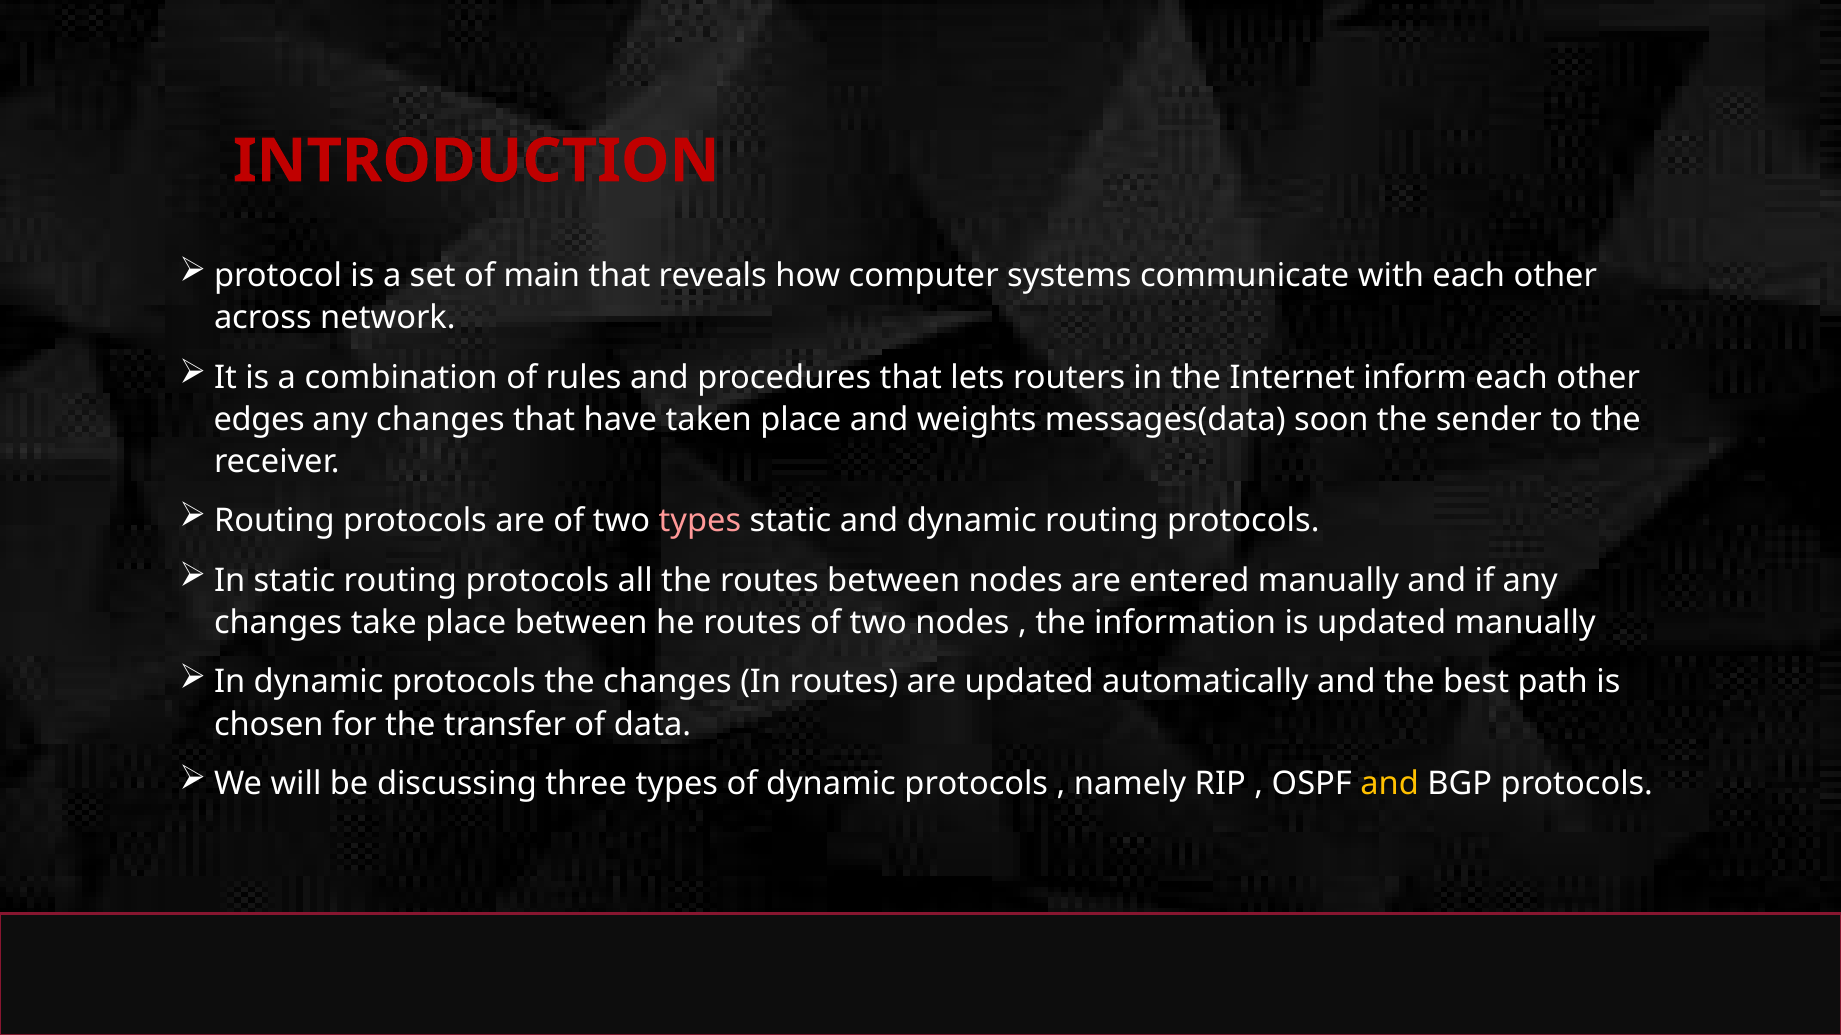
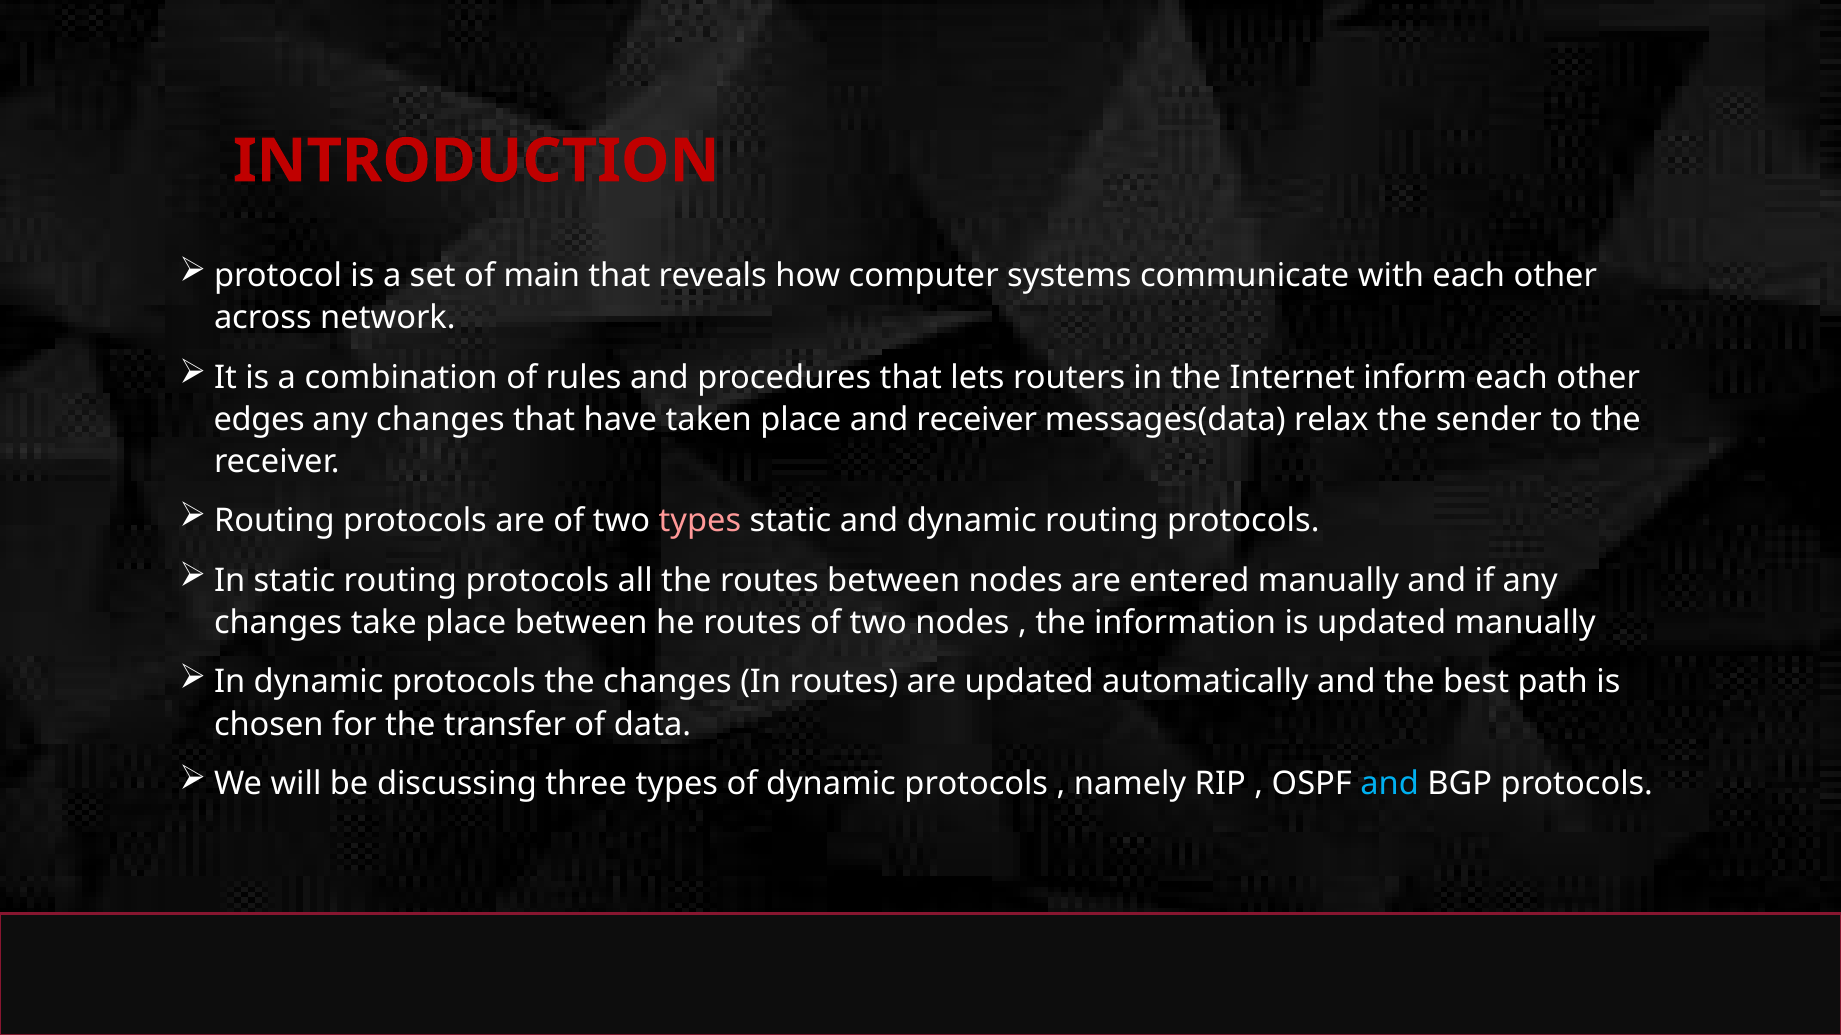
and weights: weights -> receiver
soon: soon -> relax
and at (1390, 784) colour: yellow -> light blue
